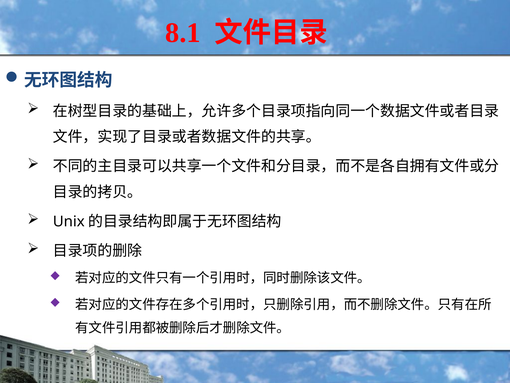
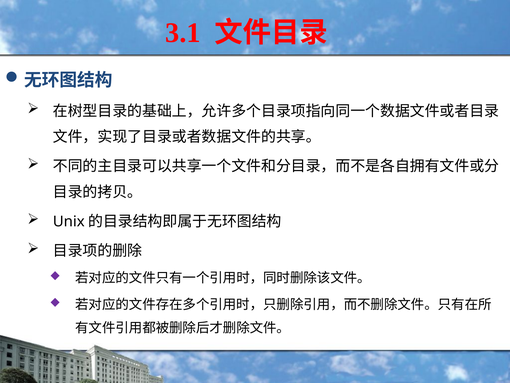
8.1: 8.1 -> 3.1
